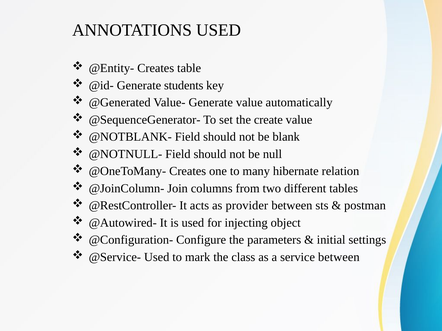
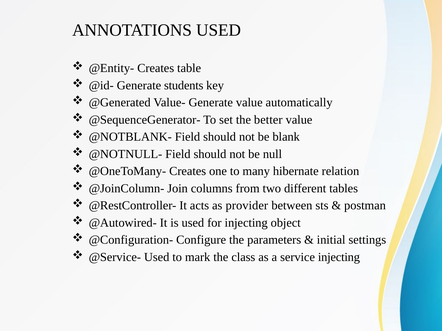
create: create -> better
service between: between -> injecting
